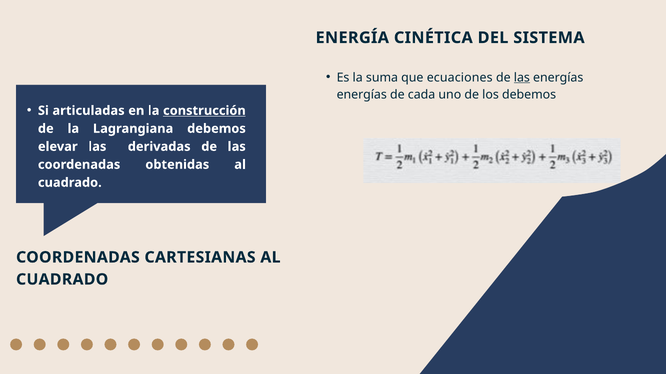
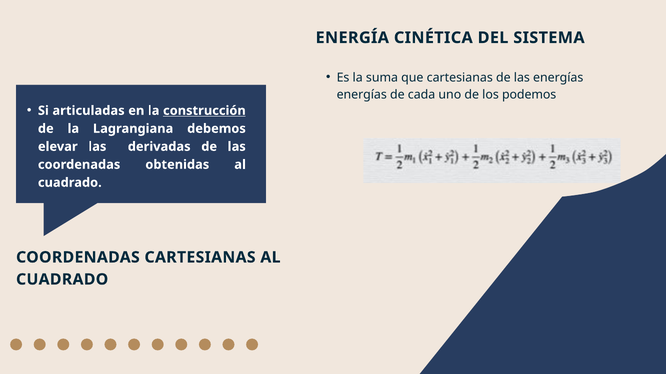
que ecuaciones: ecuaciones -> cartesianas
las at (522, 78) underline: present -> none
los debemos: debemos -> podemos
